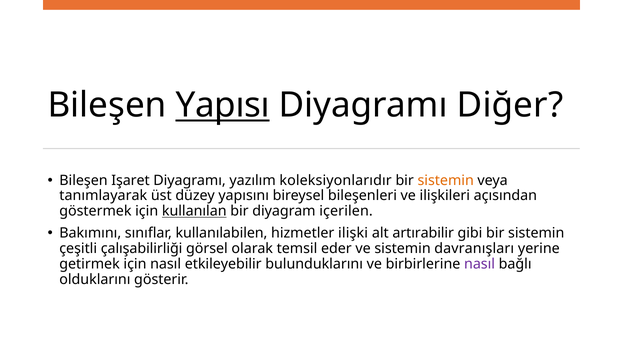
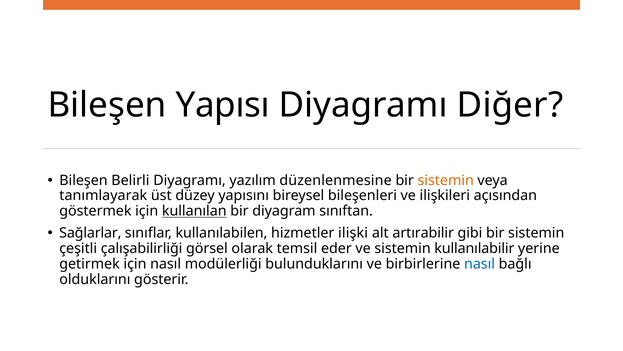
Yapısı underline: present -> none
Işaret: Işaret -> Belirli
koleksiyonlarıdır: koleksiyonlarıdır -> düzenlenmesine
içerilen: içerilen -> sınıftan
Bakımını: Bakımını -> Sağlarlar
davranışları: davranışları -> kullanılabilir
etkileyebilir: etkileyebilir -> modülerliği
nasıl at (480, 264) colour: purple -> blue
